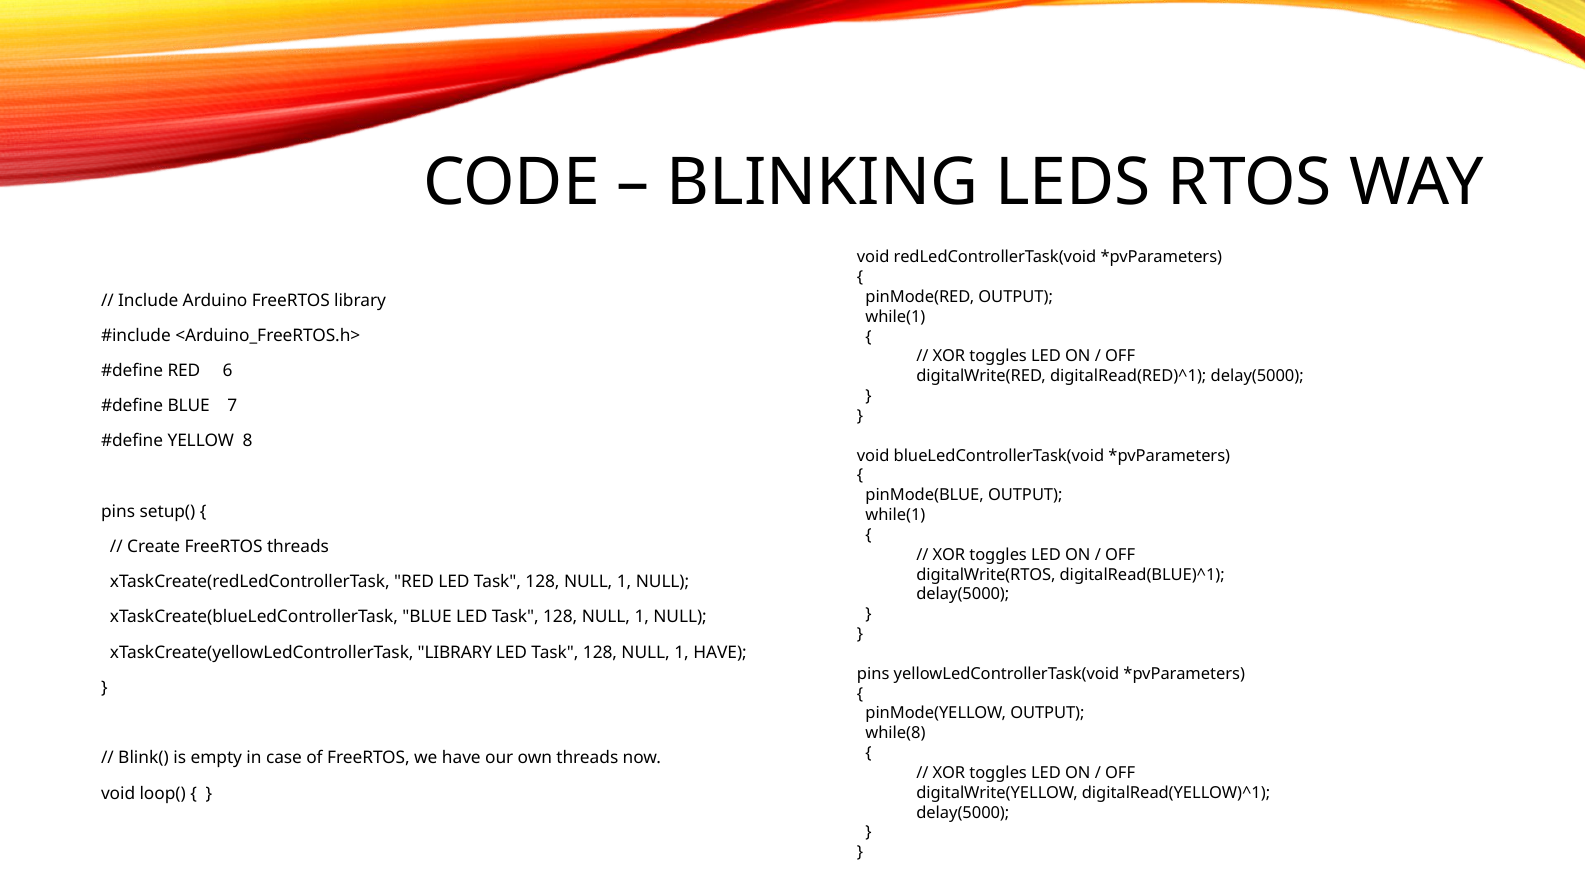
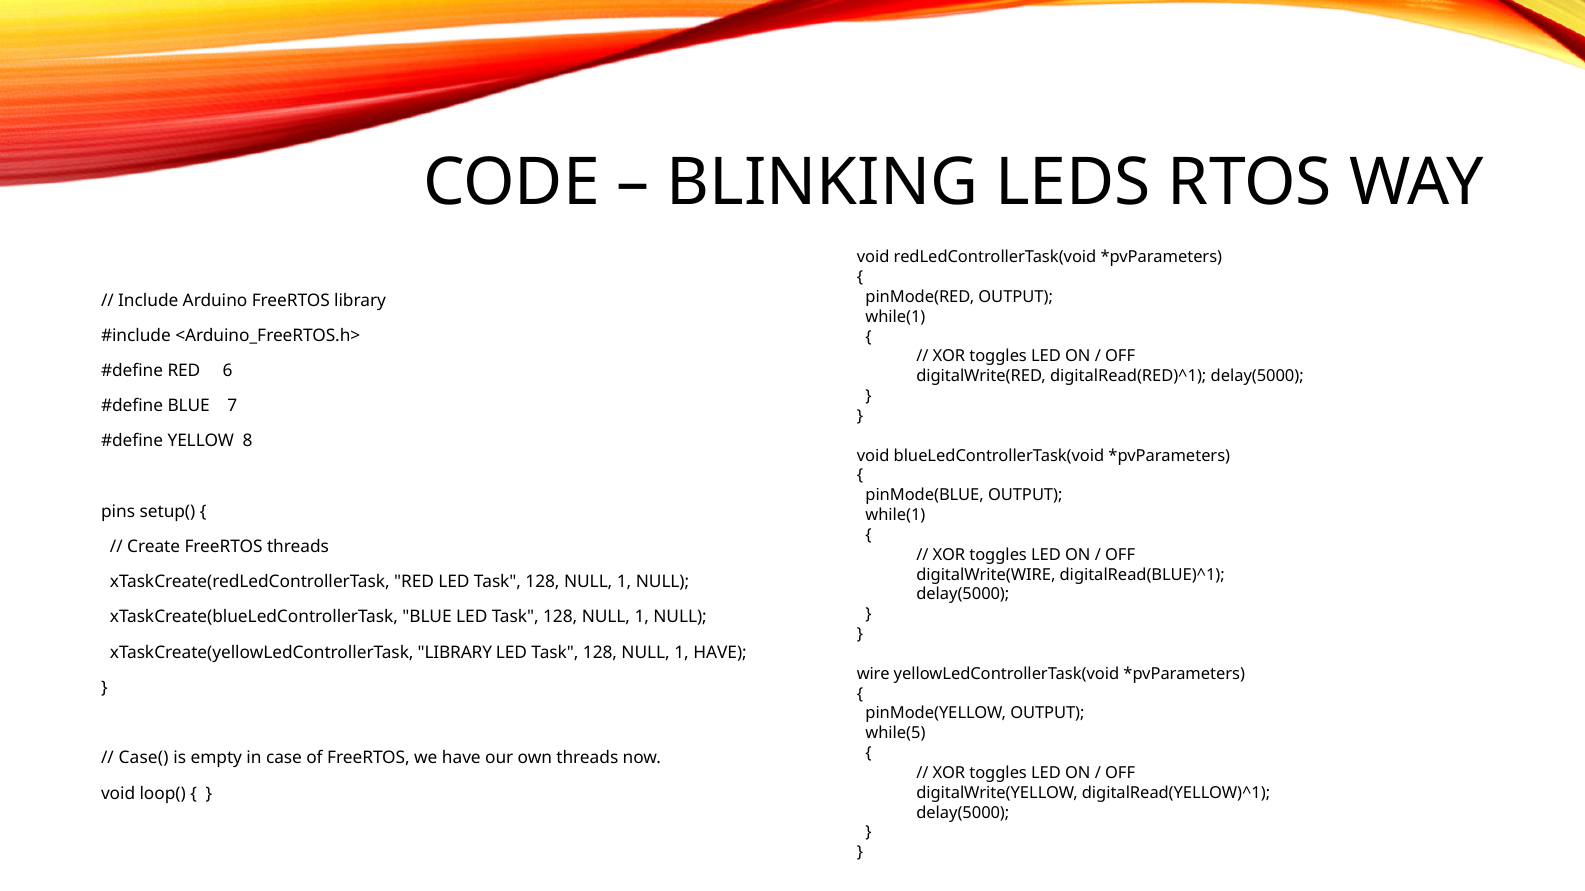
digitalWrite(RTOS: digitalWrite(RTOS -> digitalWrite(WIRE
pins at (873, 674): pins -> wire
while(8: while(8 -> while(5
Blink(: Blink( -> Case(
